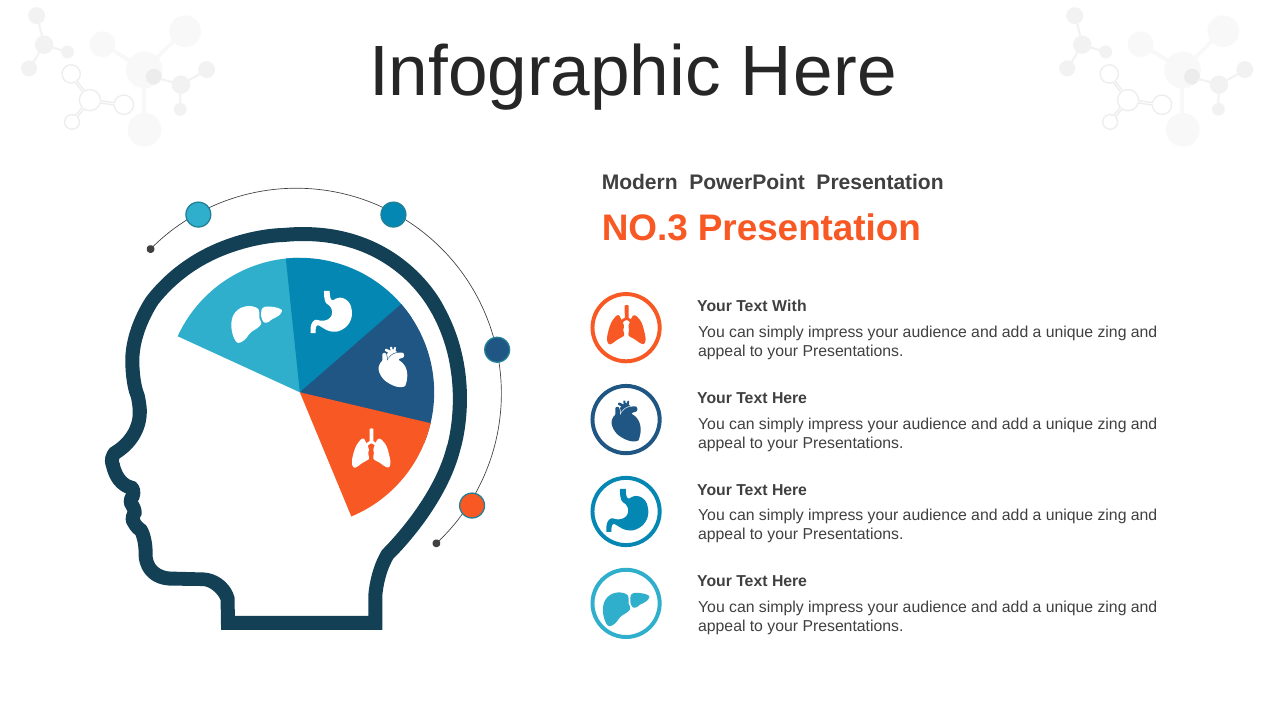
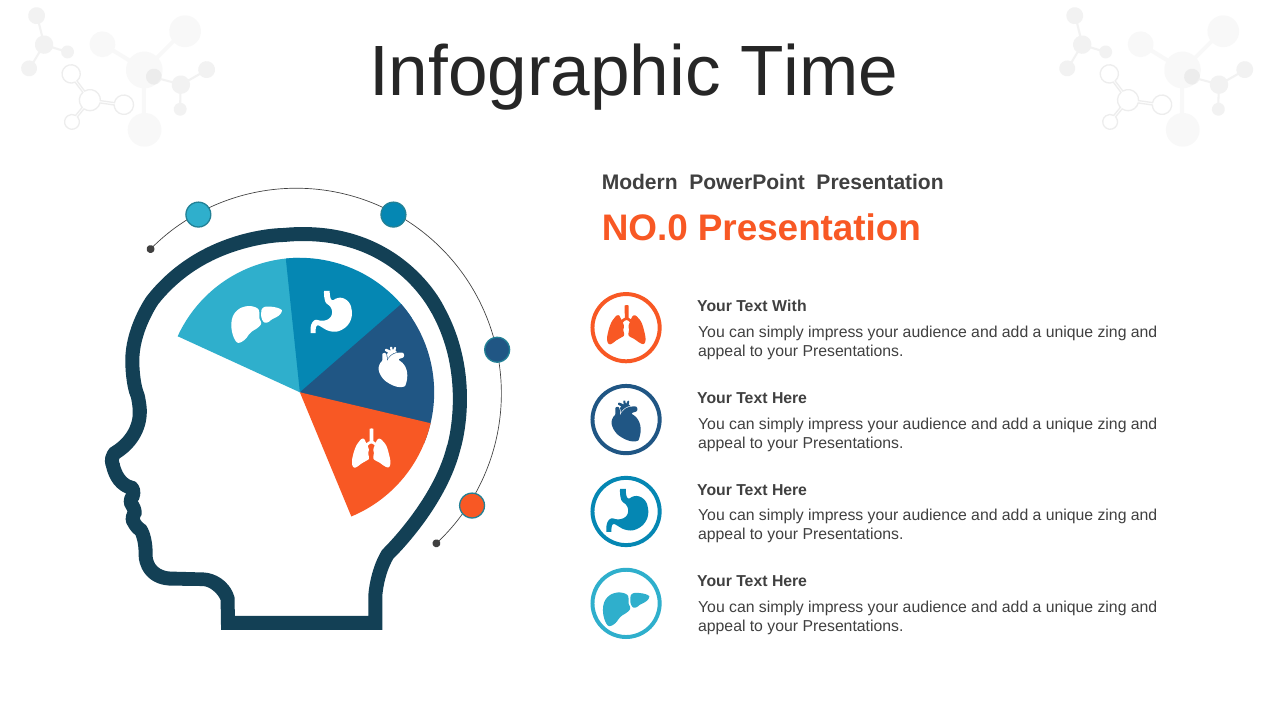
Infographic Here: Here -> Time
NO.3: NO.3 -> NO.0
